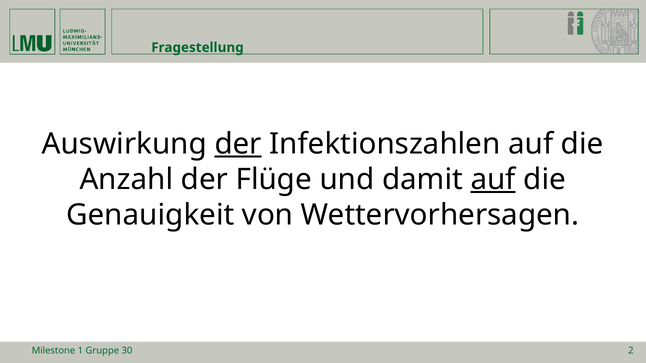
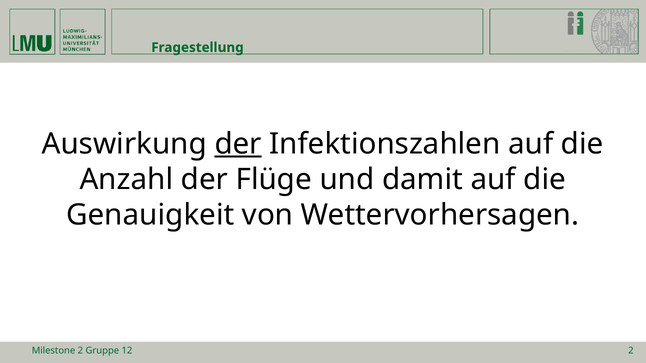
auf at (493, 180) underline: present -> none
Milestone 1: 1 -> 2
30: 30 -> 12
